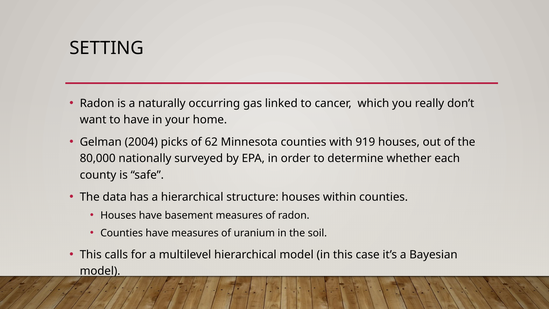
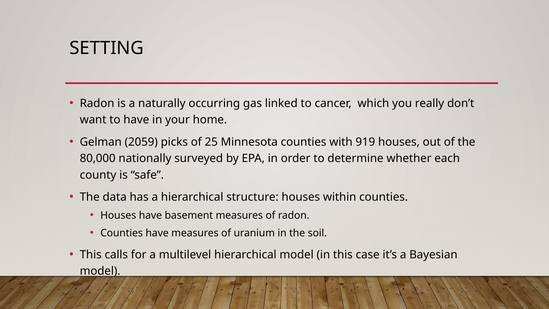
2004: 2004 -> 2059
62: 62 -> 25
